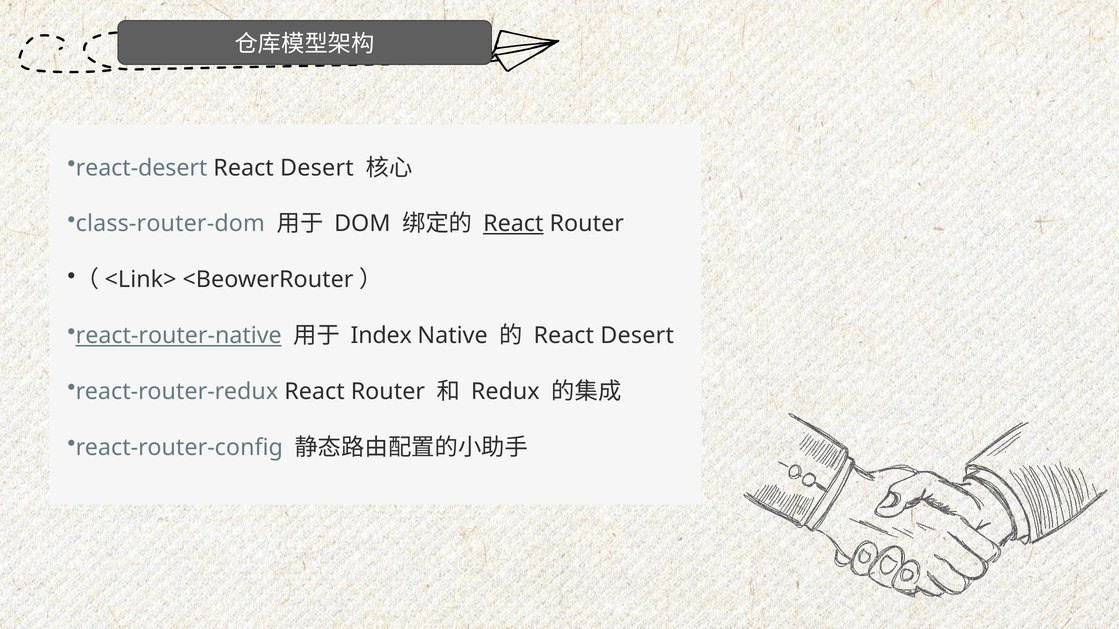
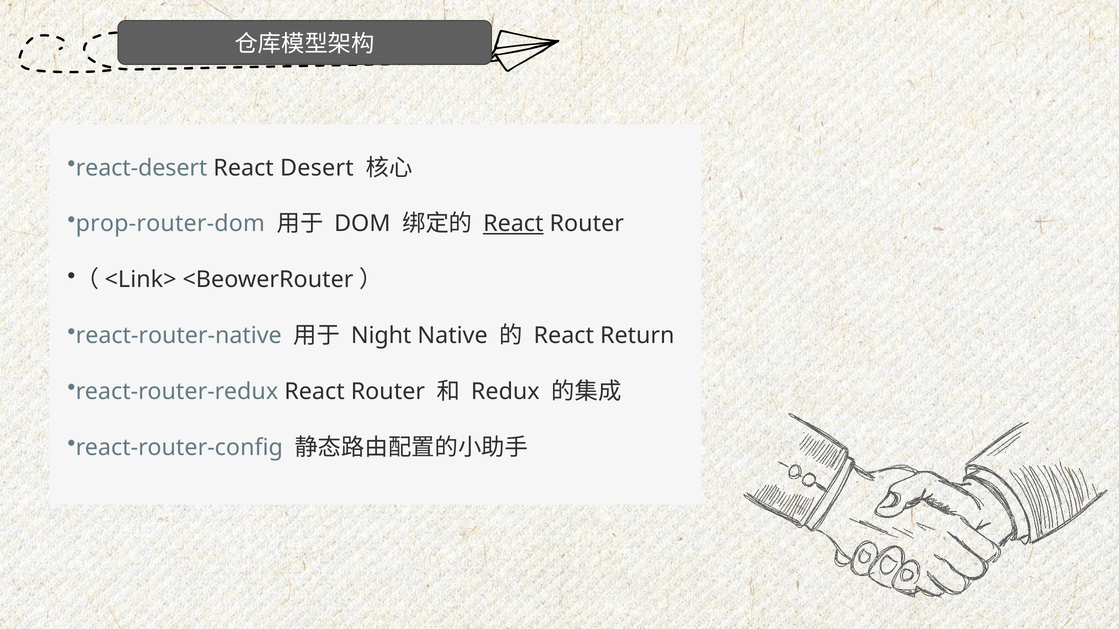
class-router-dom: class-router-dom -> prop-router-dom
react-router-native underline: present -> none
Index: Index -> Night
Desert at (637, 336): Desert -> Return
